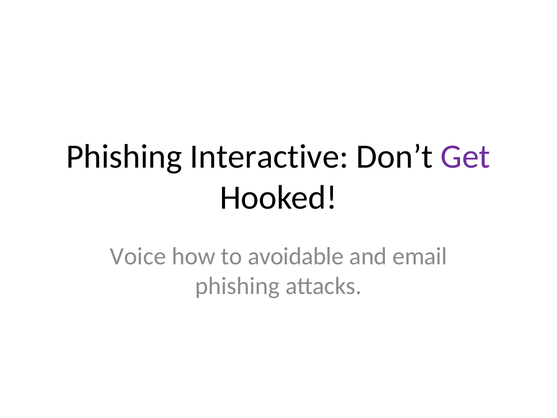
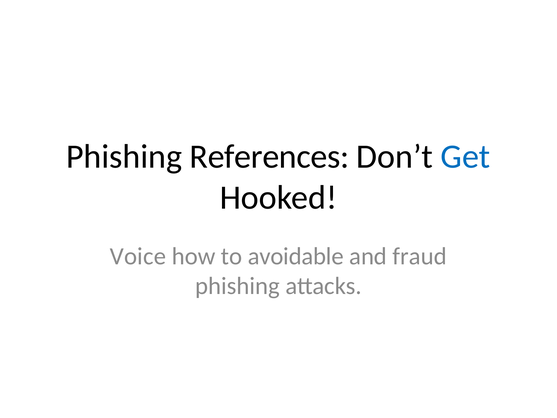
Interactive: Interactive -> References
Get colour: purple -> blue
email: email -> fraud
